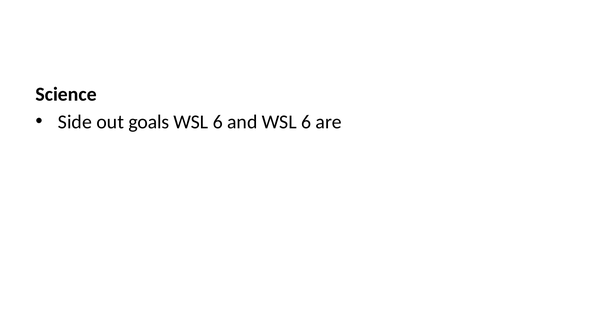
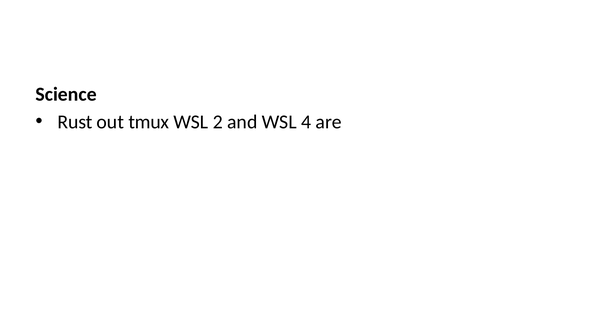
Side: Side -> Rust
goals: goals -> tmux
6 at (218, 122): 6 -> 2
and WSL 6: 6 -> 4
